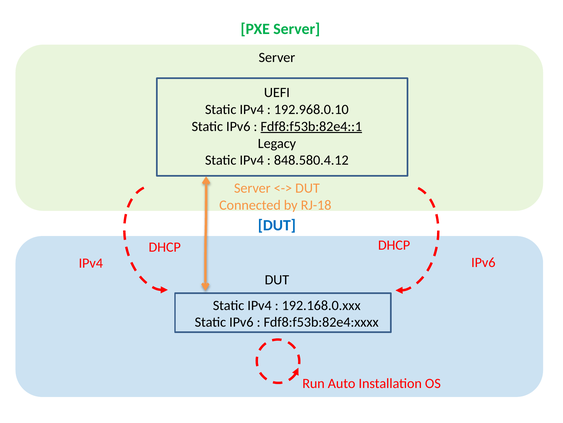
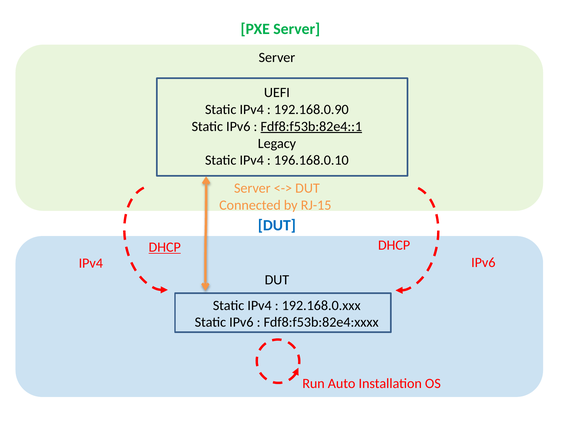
192.968.0.10: 192.968.0.10 -> 192.168.0.90
848.580.4.12: 848.580.4.12 -> 196.168.0.10
RJ-18: RJ-18 -> RJ-15
DHCP at (165, 247) underline: none -> present
